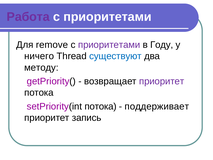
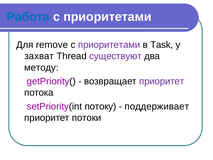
Работа colour: purple -> blue
Году: Году -> Task
ничего: ничего -> захват
существуют colour: blue -> purple
setPriority(int потока: потока -> потоку
запись: запись -> потоки
